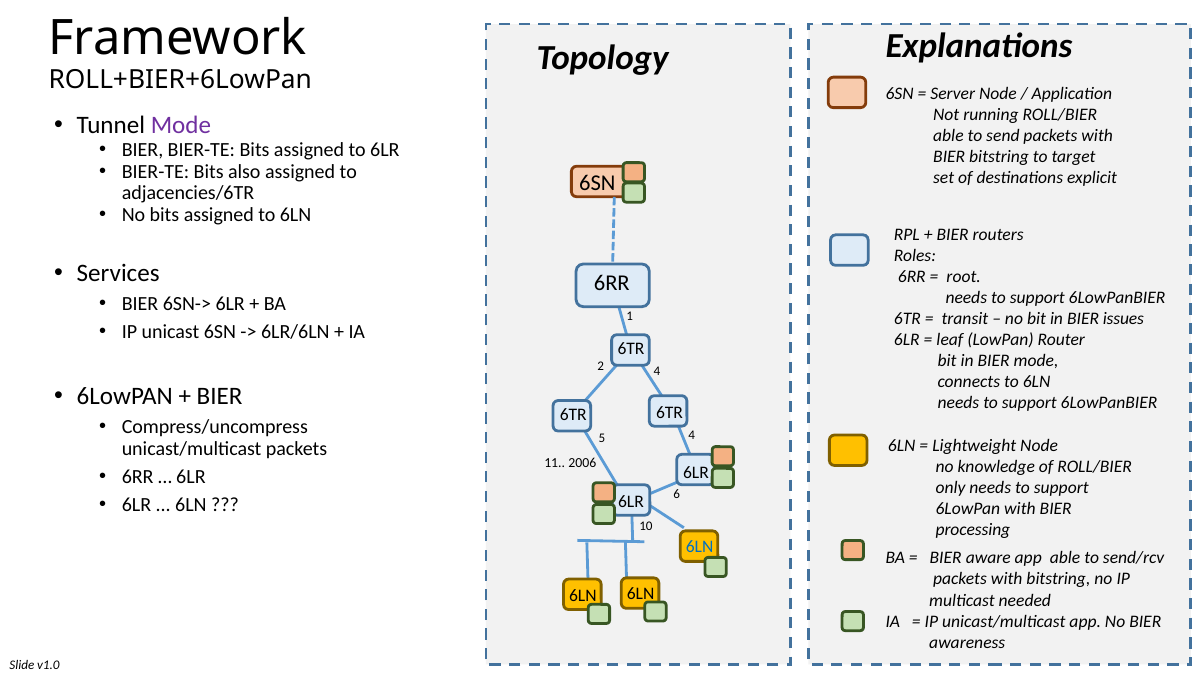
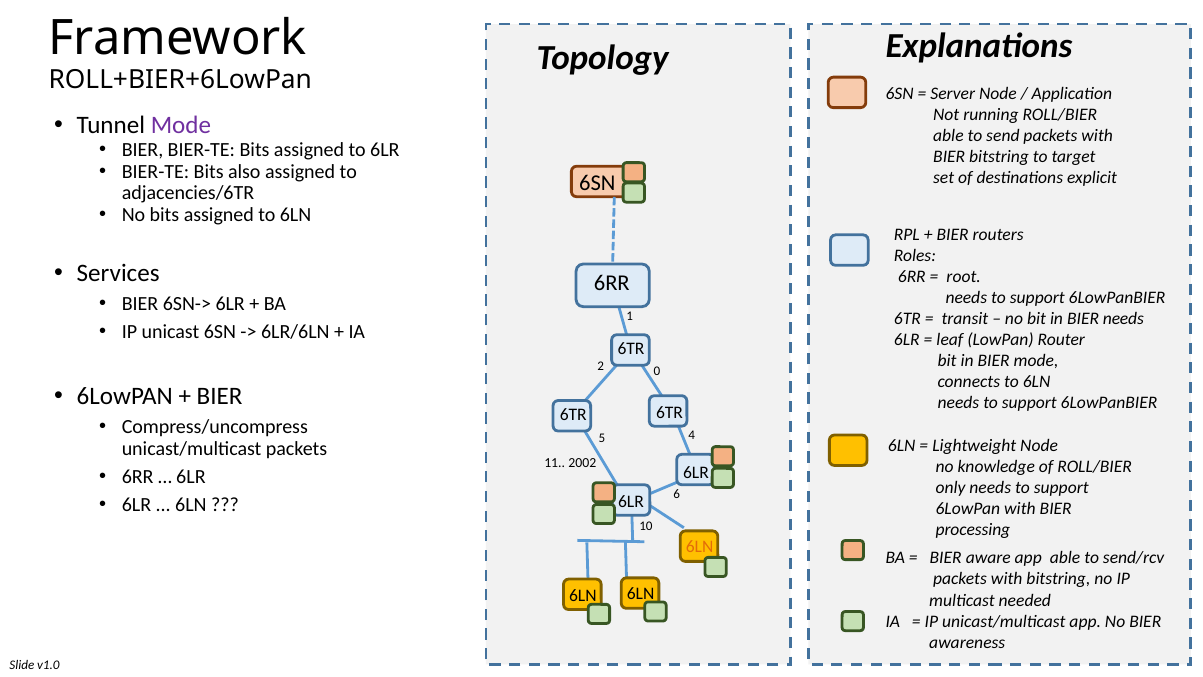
BIER issues: issues -> needs
2 4: 4 -> 0
2006: 2006 -> 2002
6LN at (700, 547) colour: blue -> orange
